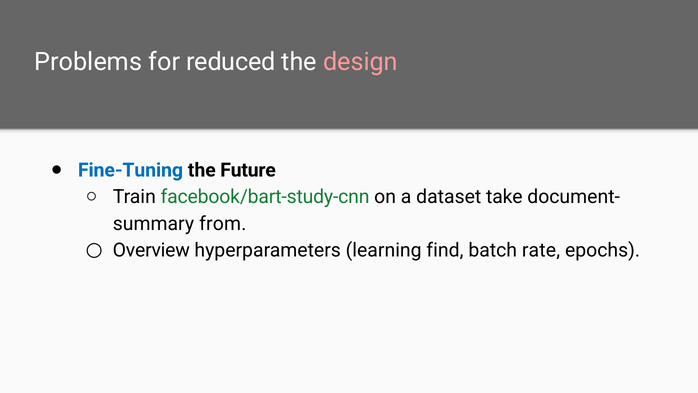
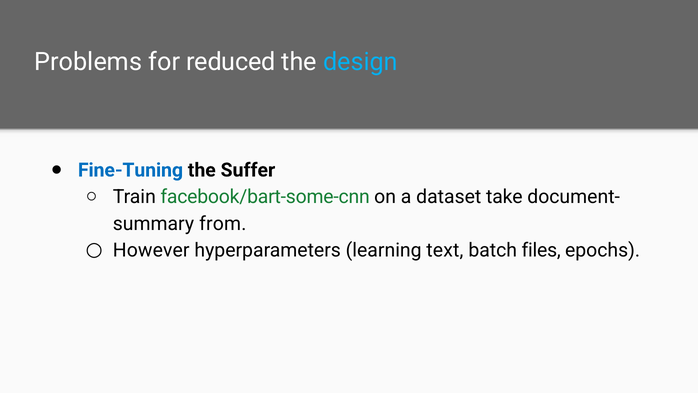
design colour: pink -> light blue
Future: Future -> Suffer
facebook/bart-study-cnn: facebook/bart-study-cnn -> facebook/bart-some-cnn
Overview: Overview -> However
find: find -> text
rate: rate -> files
